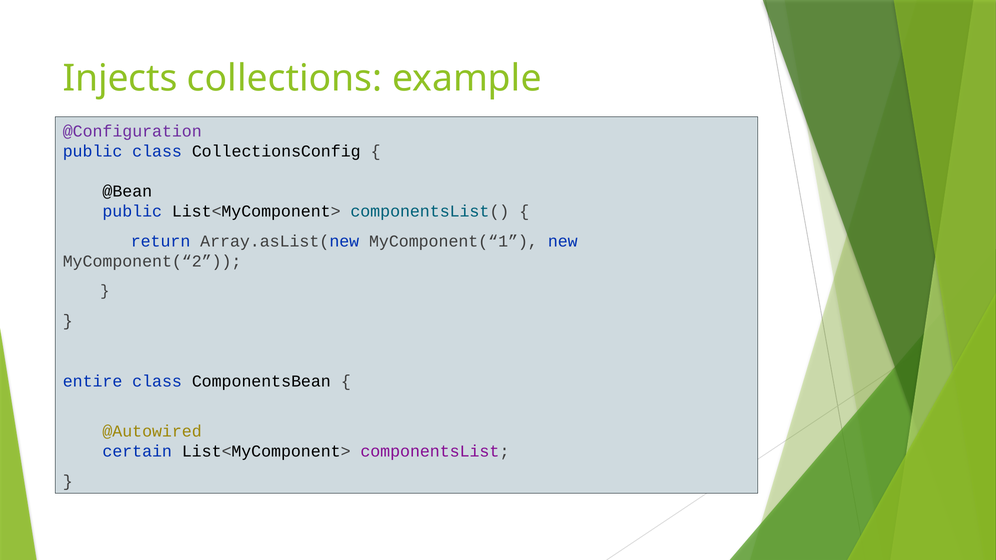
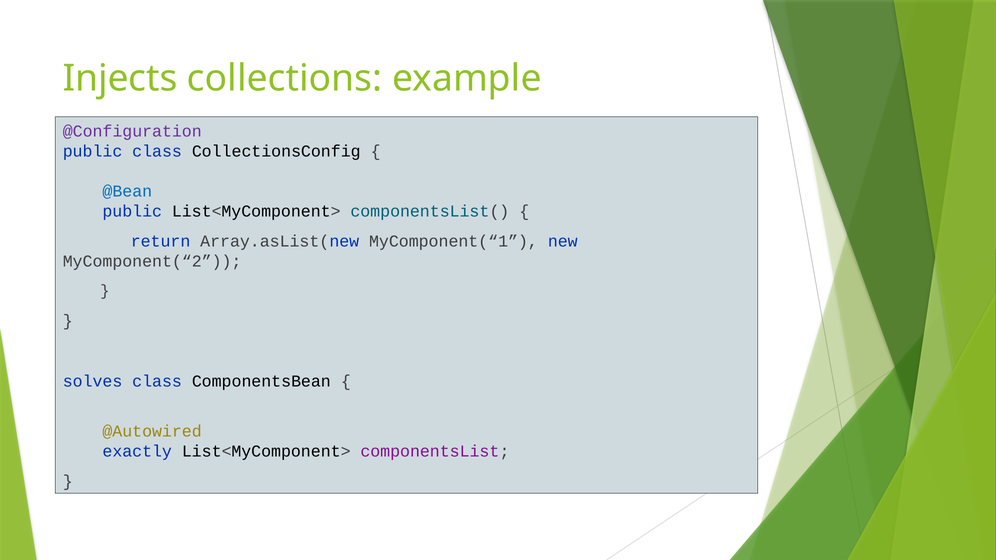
@Bean colour: black -> blue
entire: entire -> solves
certain: certain -> exactly
